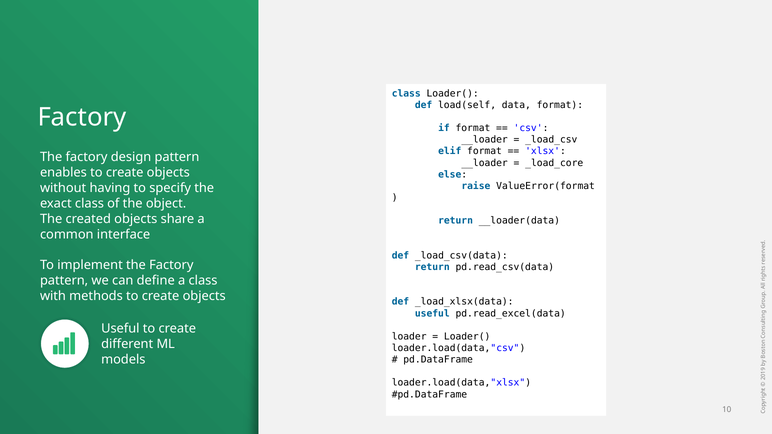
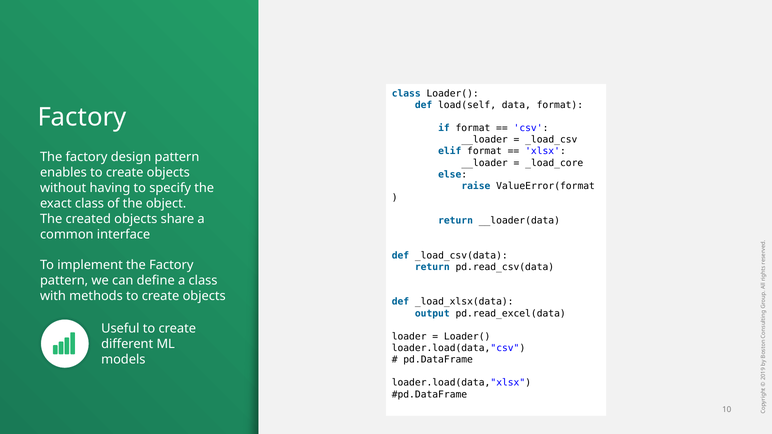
useful at (432, 314): useful -> output
